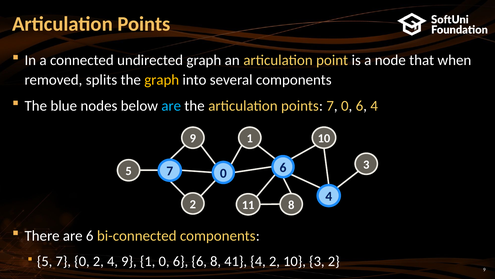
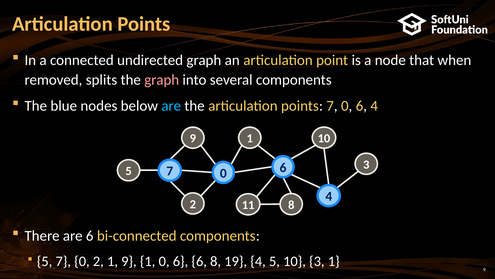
graph at (162, 80) colour: yellow -> pink
2 4: 4 -> 1
41: 41 -> 19
4 2: 2 -> 5
3 2: 2 -> 1
